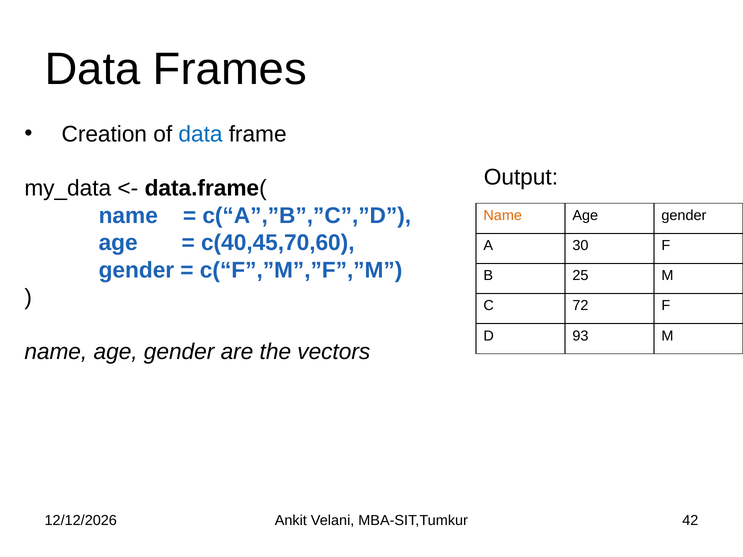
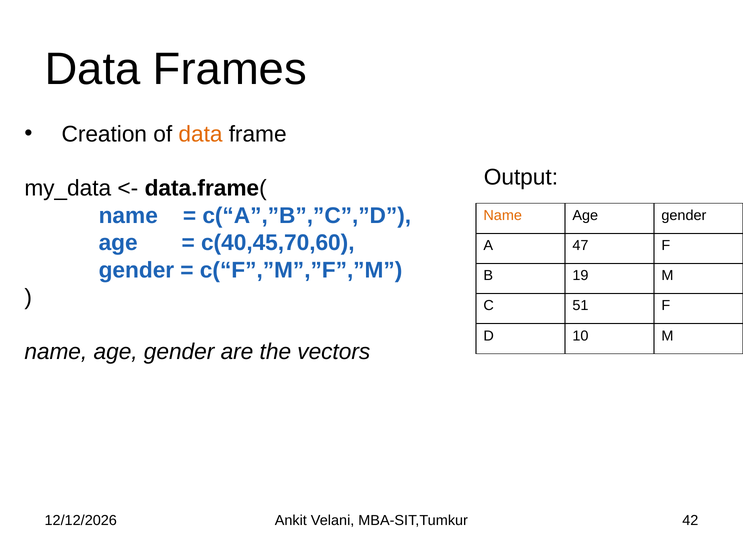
data at (200, 134) colour: blue -> orange
30: 30 -> 47
25: 25 -> 19
72: 72 -> 51
93: 93 -> 10
